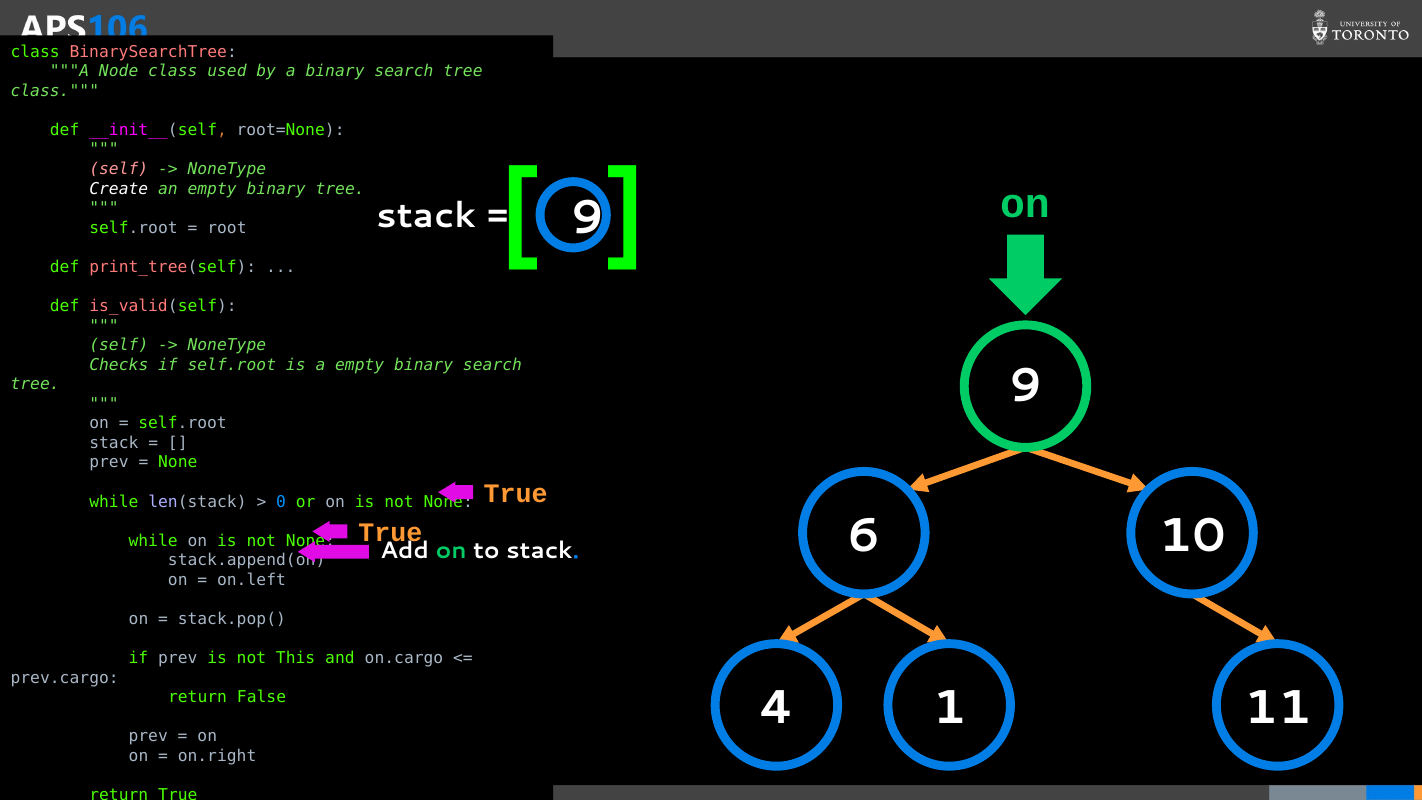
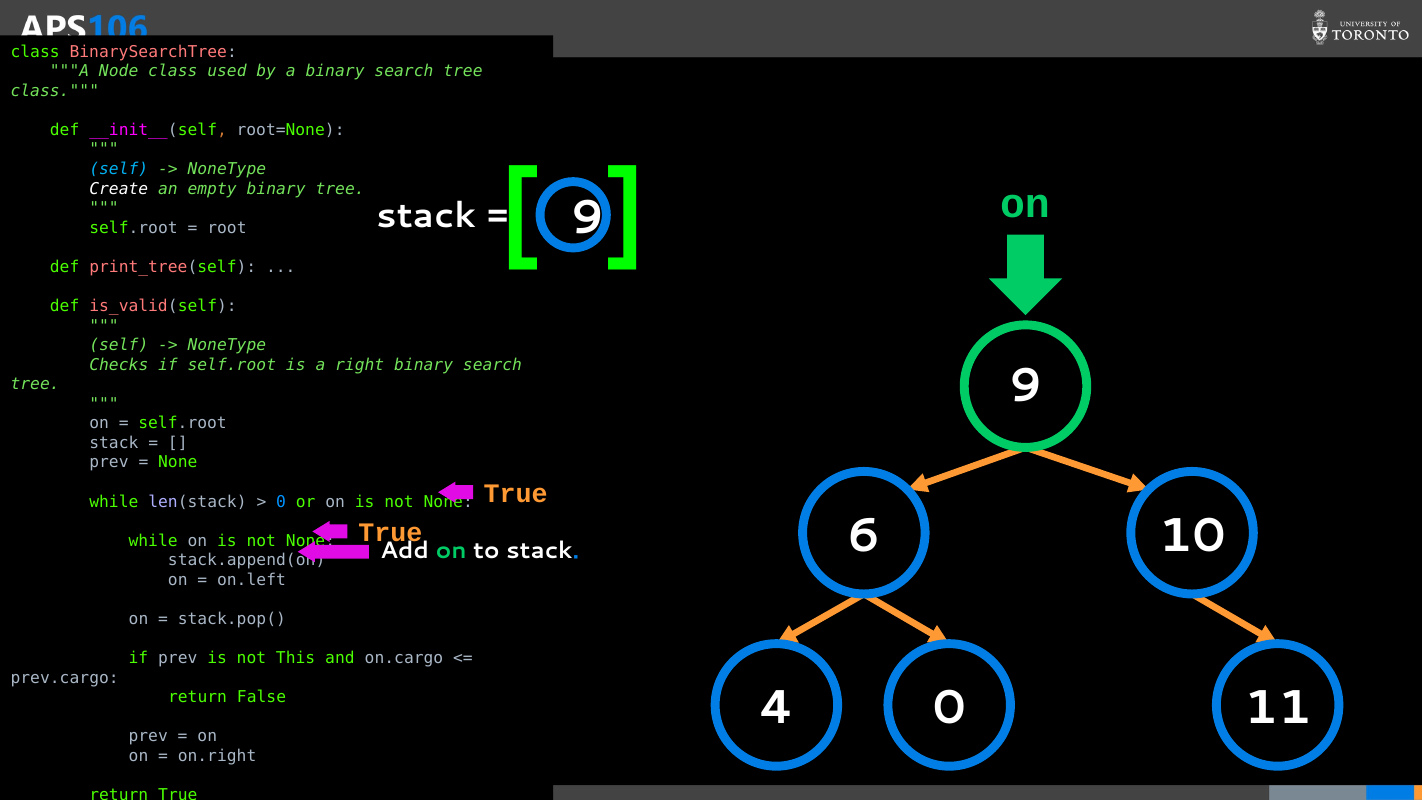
self at (119, 169) colour: pink -> light blue
a empty: empty -> right
4 1: 1 -> 0
